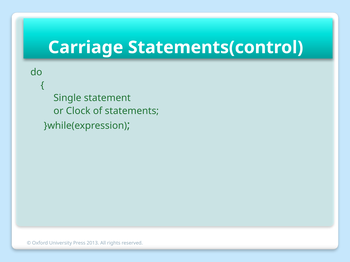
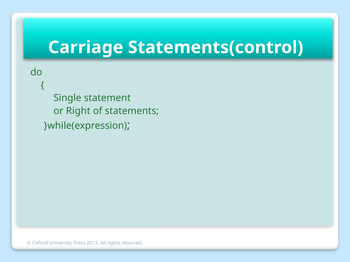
Clock: Clock -> Right
